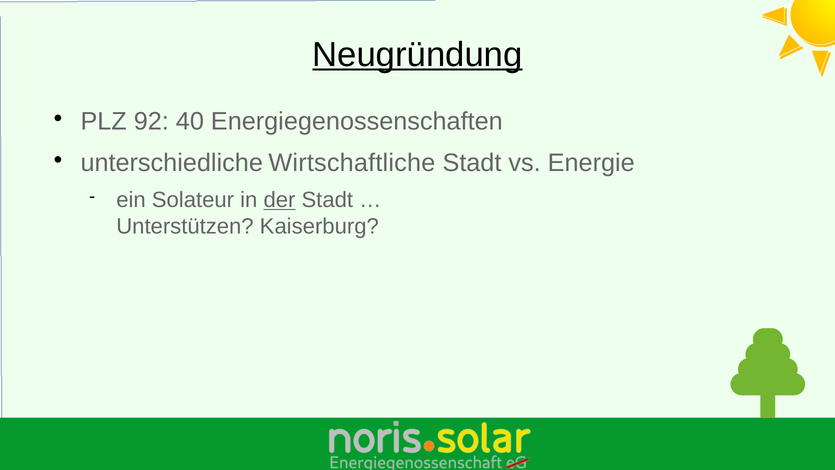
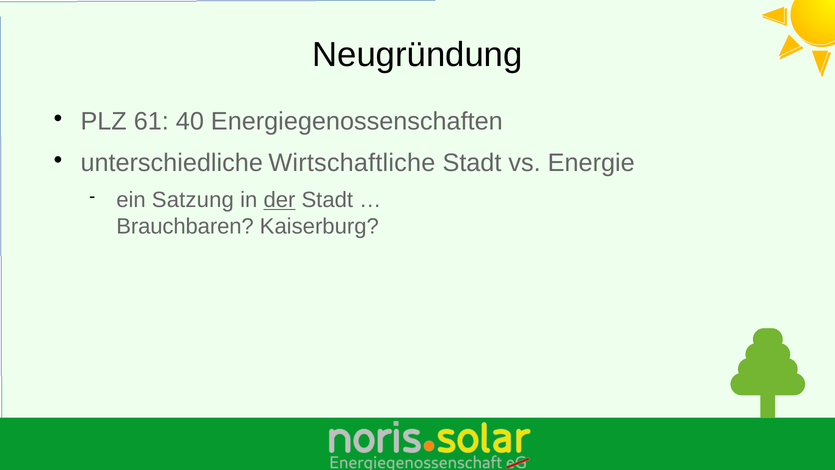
Neugründung underline: present -> none
92: 92 -> 61
Solateur: Solateur -> Satzung
Unterstützen: Unterstützen -> Brauchbaren
